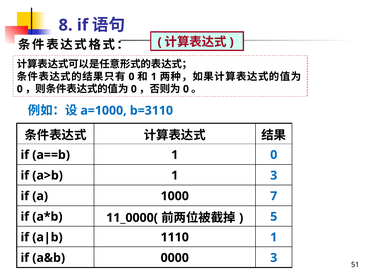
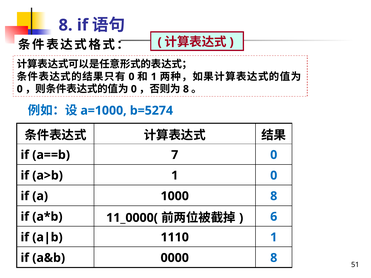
0 at (186, 89): 0 -> 8
b=3110: b=3110 -> b=5274
a==b 1: 1 -> 7
1 3: 3 -> 0
1000 7: 7 -> 8
5: 5 -> 6
0000 3: 3 -> 8
